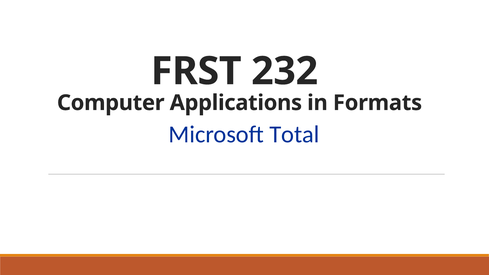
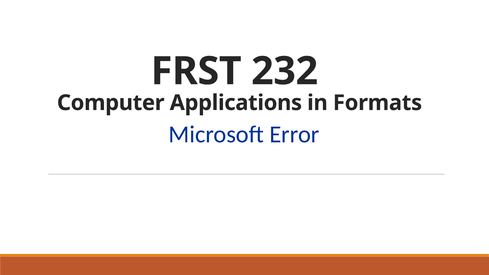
Total: Total -> Error
